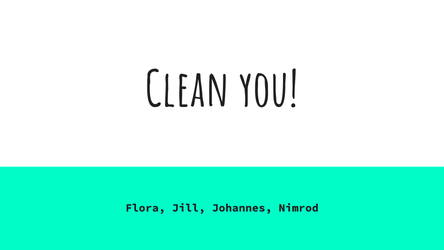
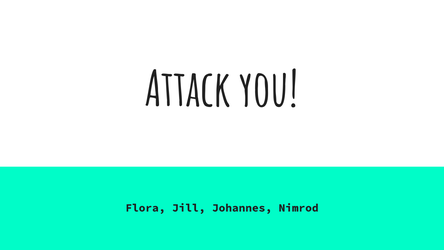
Clean: Clean -> Attack
